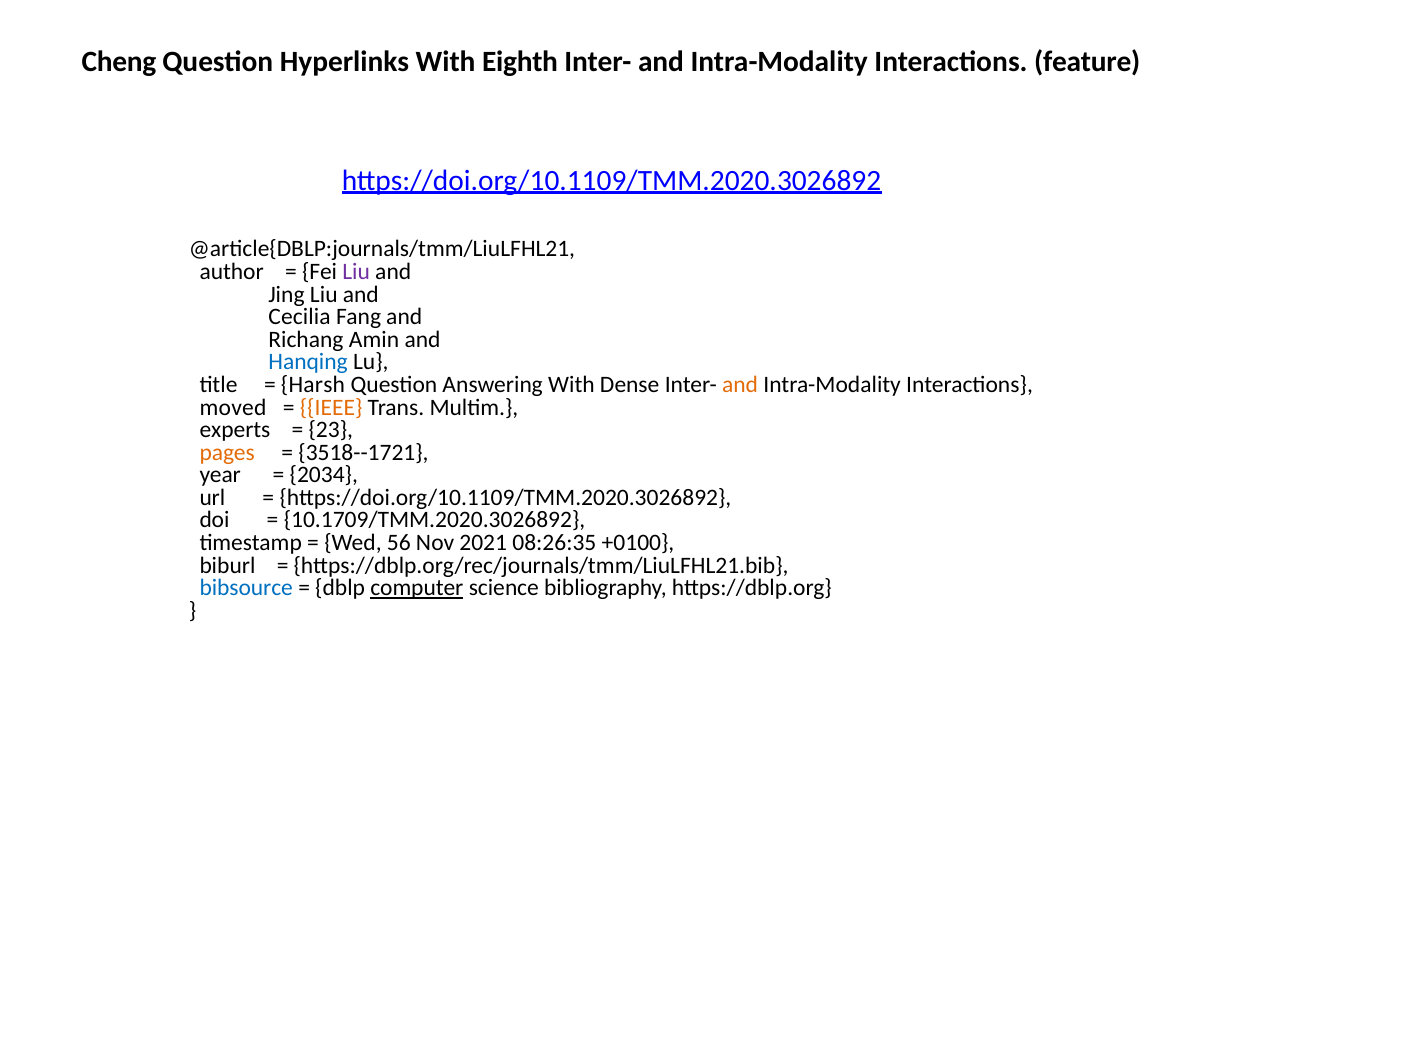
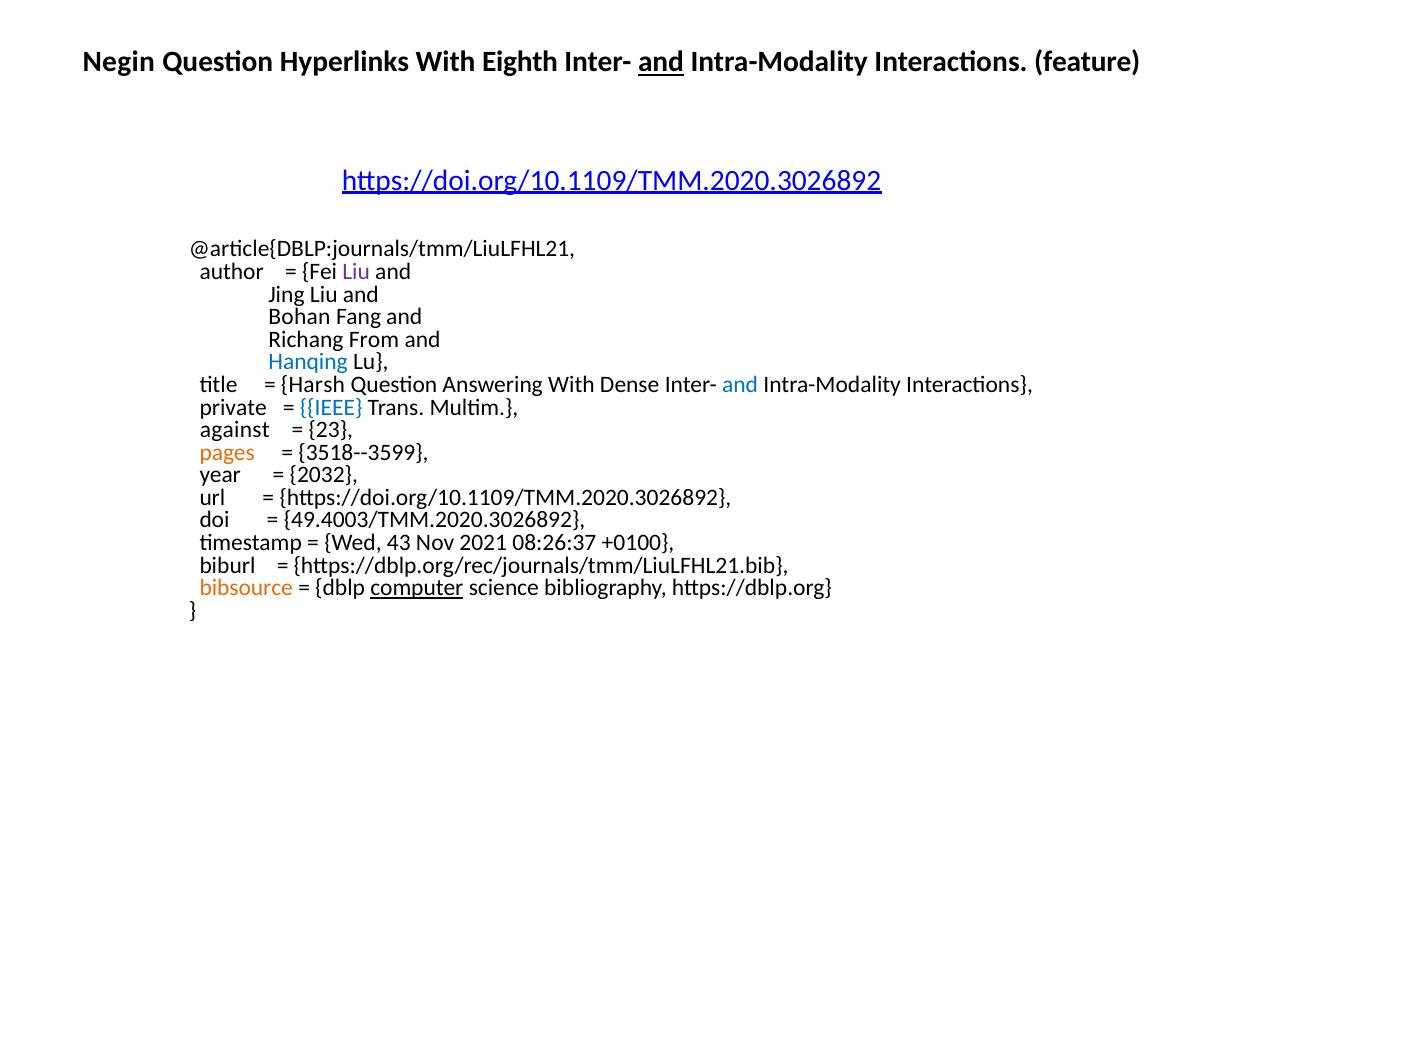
Cheng: Cheng -> Negin
and at (661, 62) underline: none -> present
Cecilia: Cecilia -> Bohan
Amin: Amin -> From
and at (740, 385) colour: orange -> blue
moved: moved -> private
IEEE colour: orange -> blue
experts: experts -> against
3518--1721: 3518--1721 -> 3518--3599
2034: 2034 -> 2032
10.1709/TMM.2020.3026892: 10.1709/TMM.2020.3026892 -> 49.4003/TMM.2020.3026892
56: 56 -> 43
08:26:35: 08:26:35 -> 08:26:37
bibsource colour: blue -> orange
